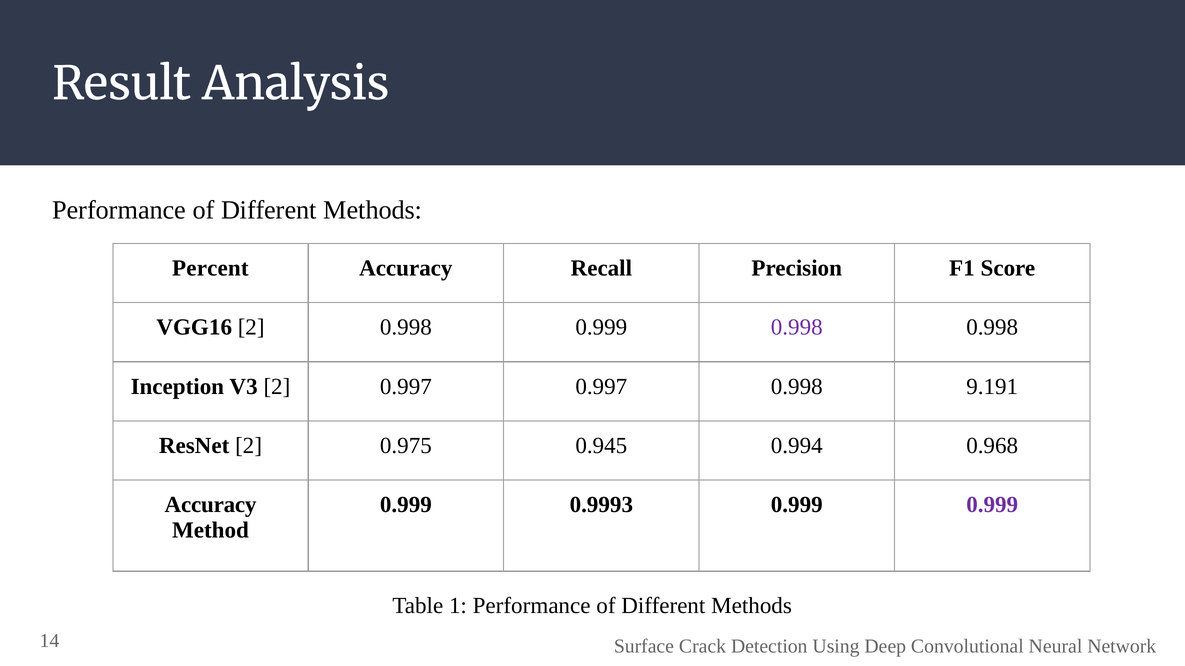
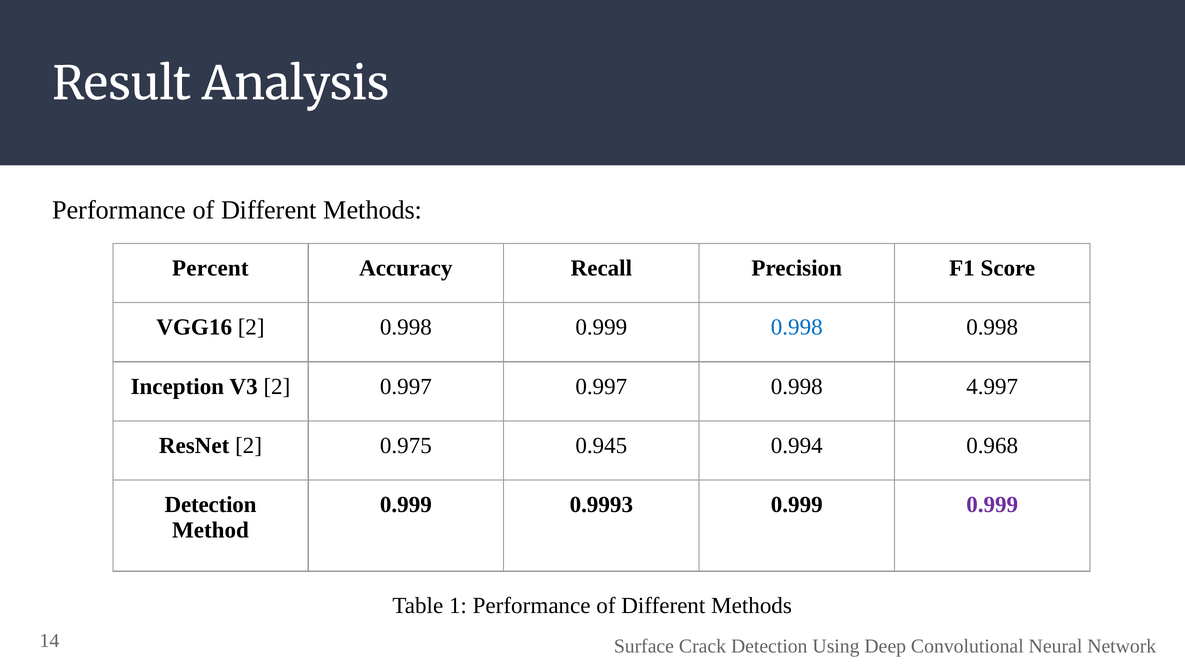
0.998 at (797, 328) colour: purple -> blue
9.191: 9.191 -> 4.997
Accuracy at (211, 505): Accuracy -> Detection
